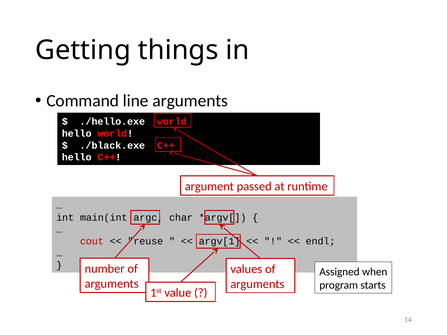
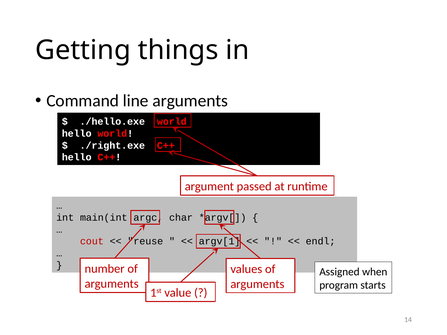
./black.exe: ./black.exe -> ./right.exe
